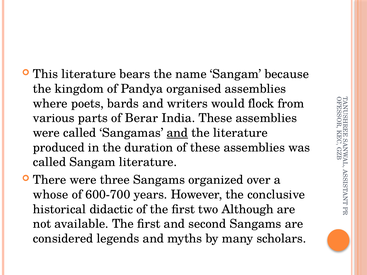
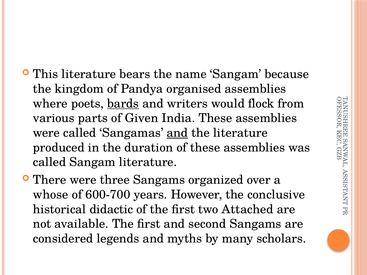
bards underline: none -> present
Berar: Berar -> Given
Although: Although -> Attached
